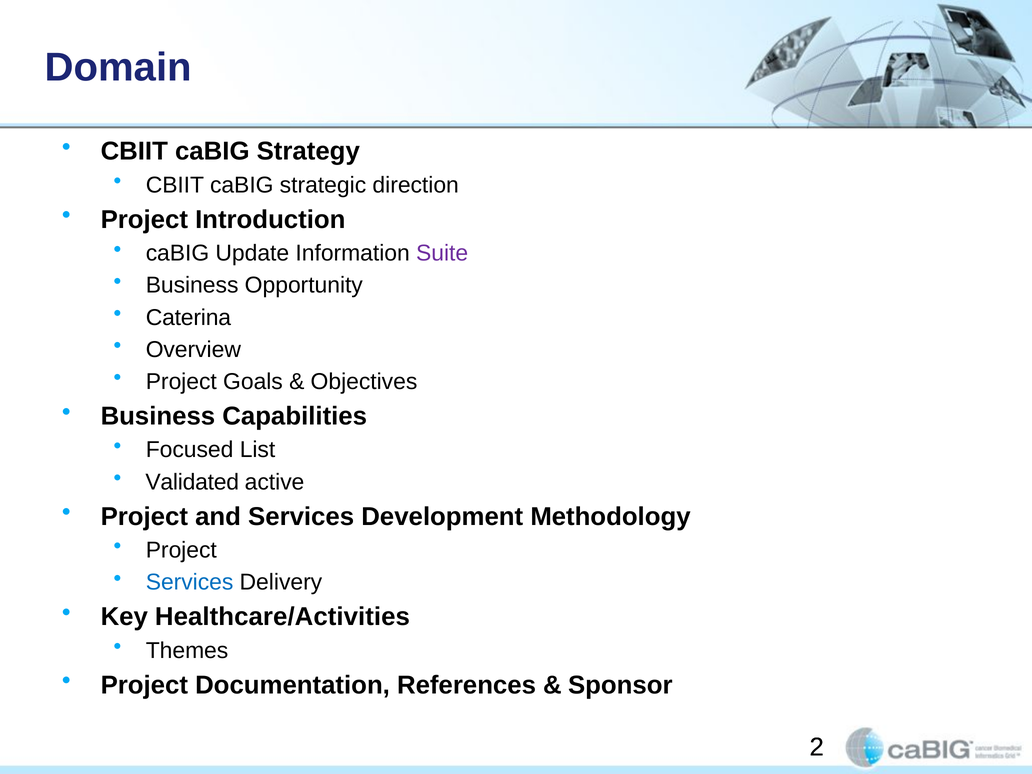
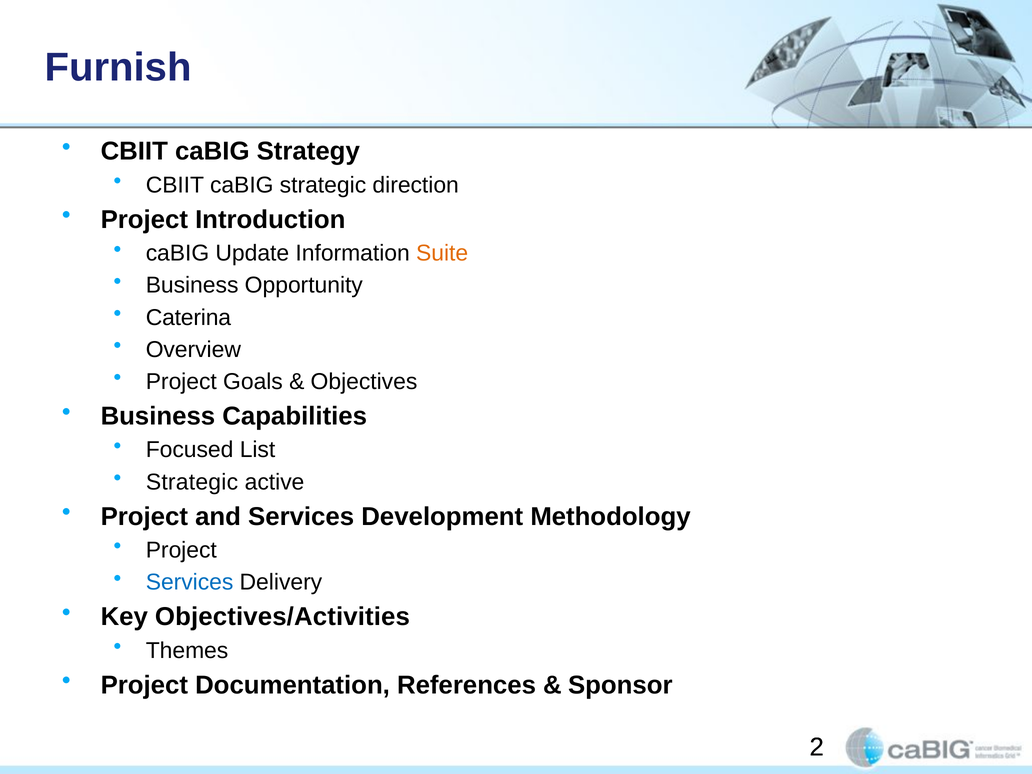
Domain: Domain -> Furnish
Suite colour: purple -> orange
Validated at (192, 482): Validated -> Strategic
Healthcare/Activities: Healthcare/Activities -> Objectives/Activities
